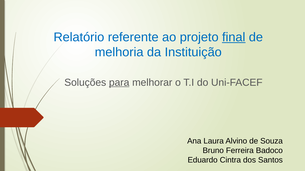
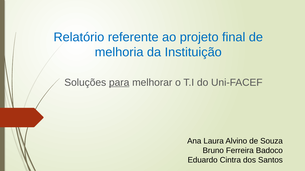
final underline: present -> none
